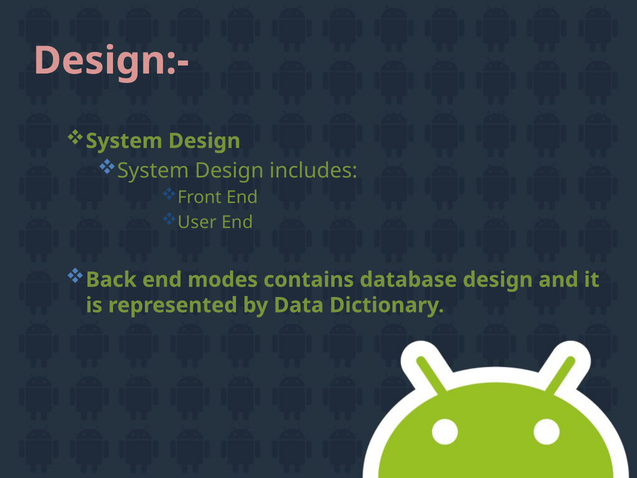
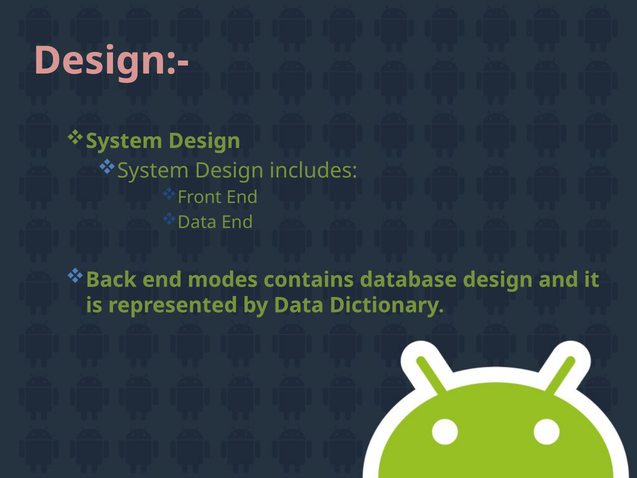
User at (197, 222): User -> Data
